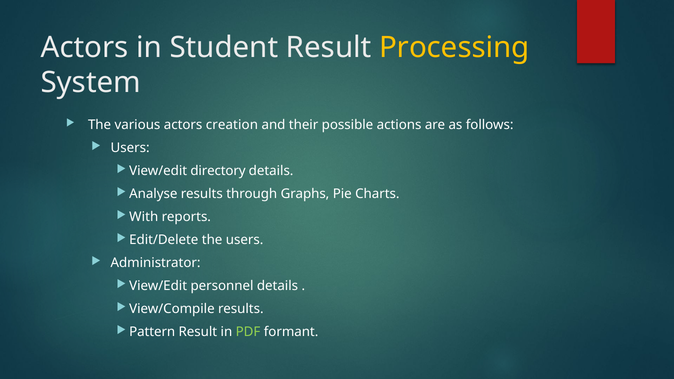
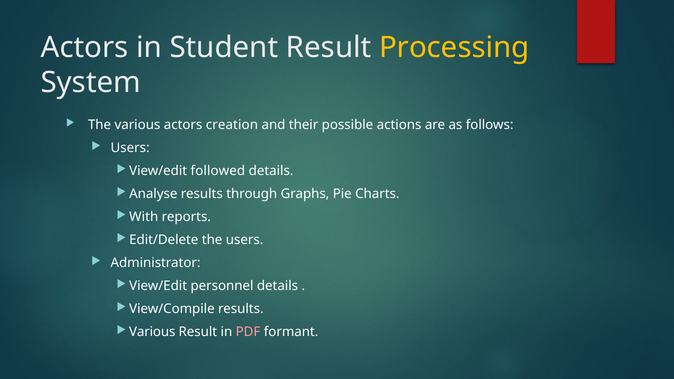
directory: directory -> followed
Pattern at (152, 332): Pattern -> Various
PDF colour: light green -> pink
